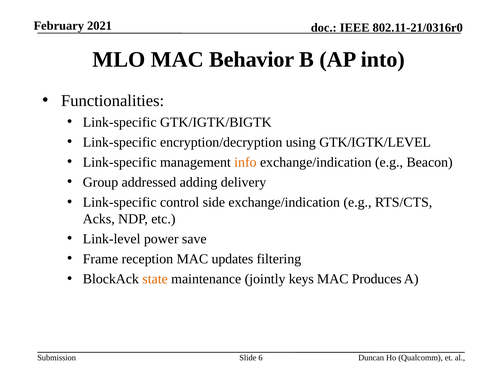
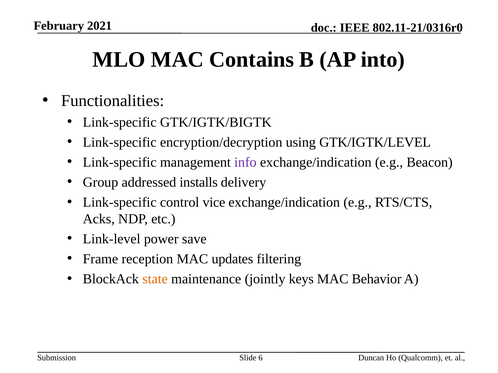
Behavior: Behavior -> Contains
info colour: orange -> purple
adding: adding -> installs
side: side -> vice
Produces: Produces -> Behavior
